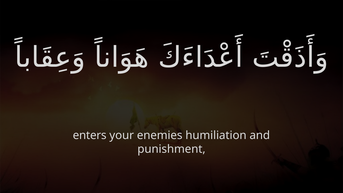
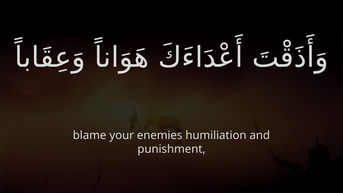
enters: enters -> blame
